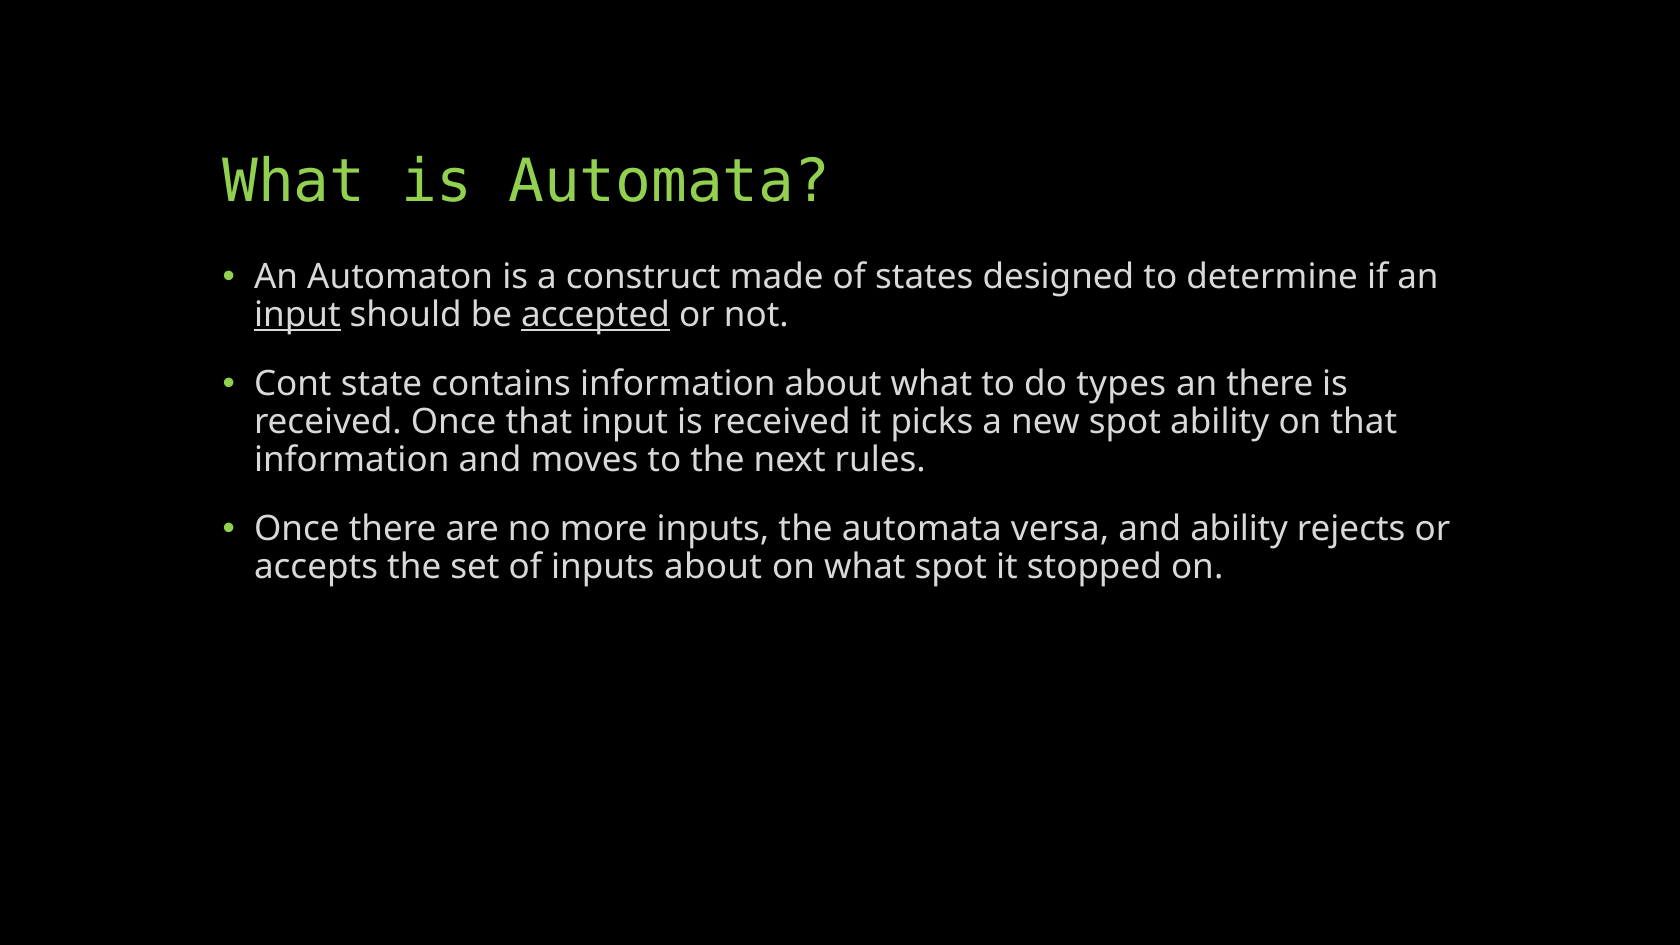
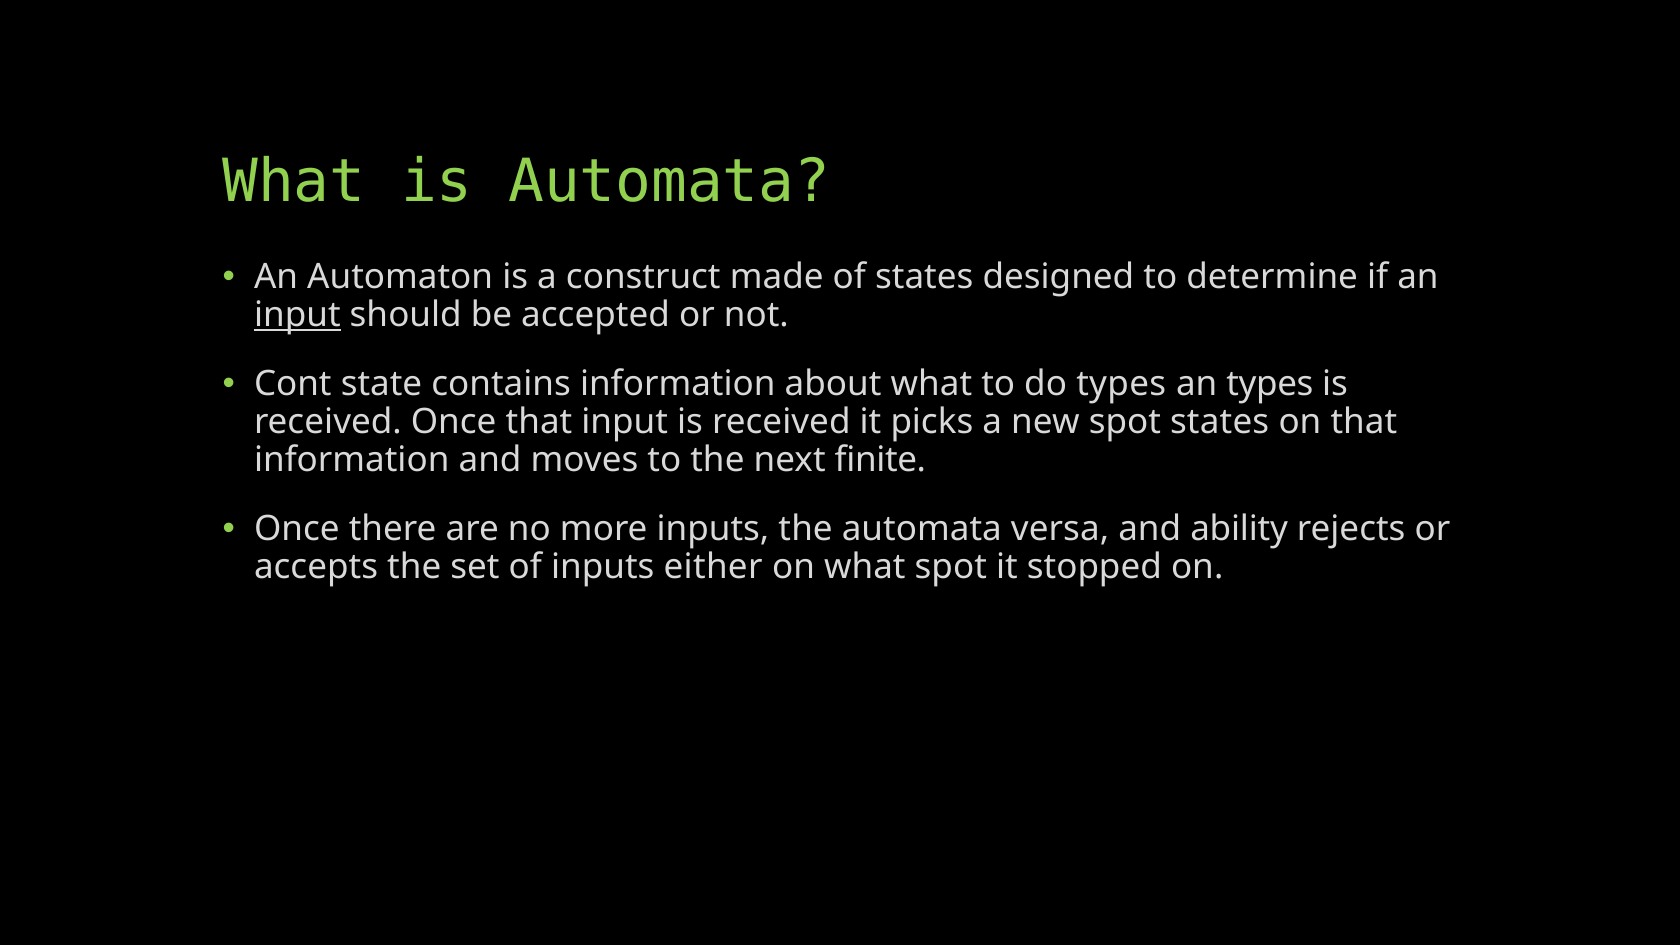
accepted underline: present -> none
an there: there -> types
spot ability: ability -> states
rules: rules -> finite
inputs about: about -> either
